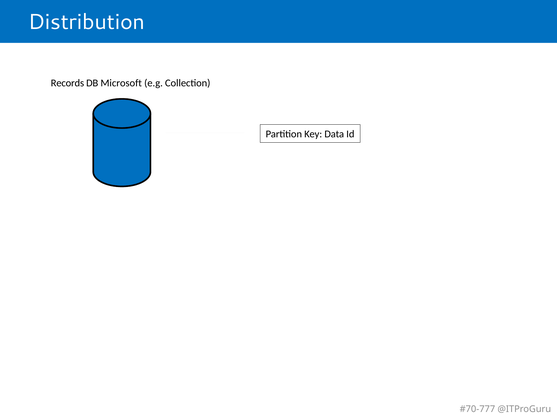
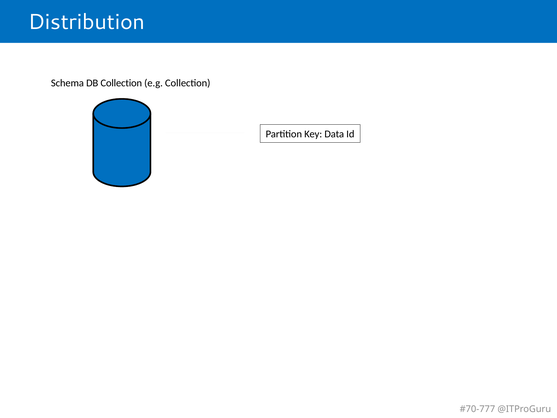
Records: Records -> Schema
DB Microsoft: Microsoft -> Collection
